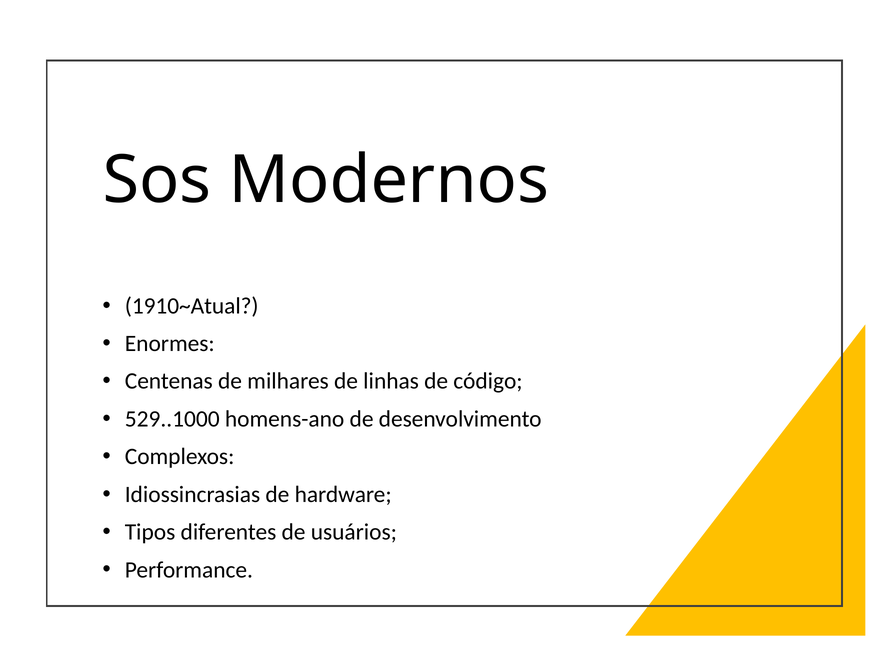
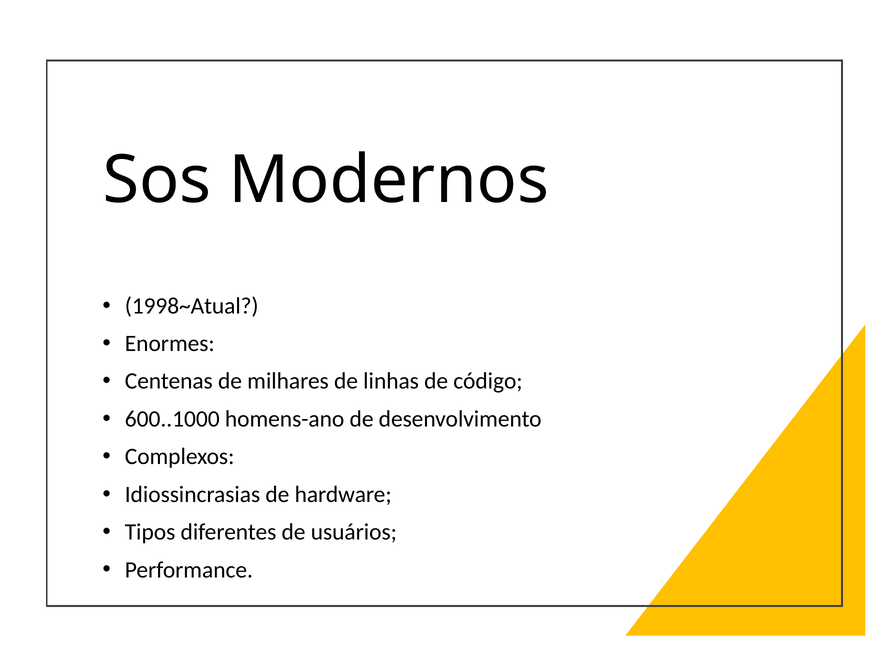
1910~Atual: 1910~Atual -> 1998~Atual
529..1000: 529..1000 -> 600..1000
